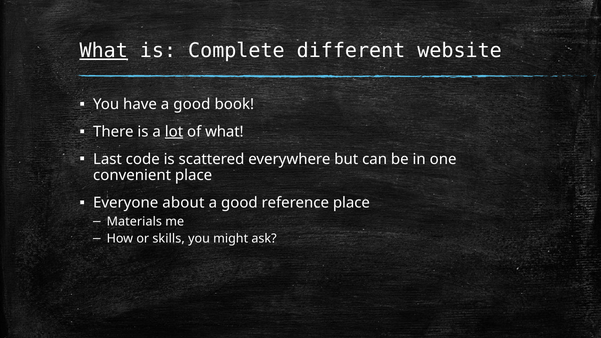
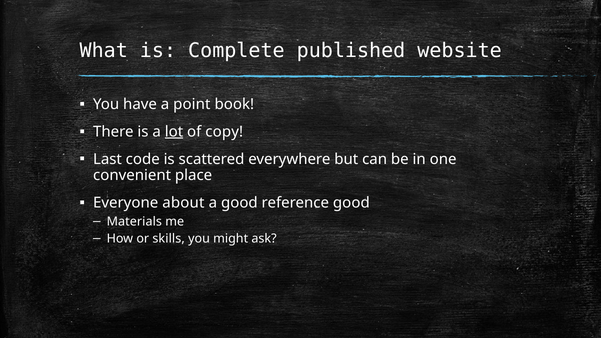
What at (104, 51) underline: present -> none
different: different -> published
have a good: good -> point
of what: what -> copy
reference place: place -> good
